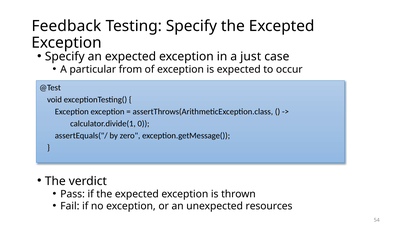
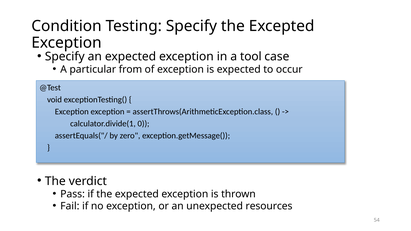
Feedback: Feedback -> Condition
just: just -> tool
